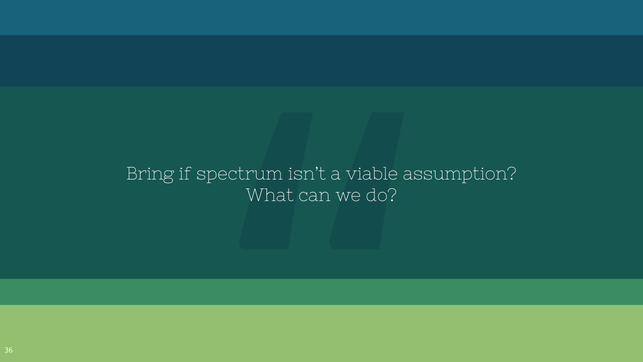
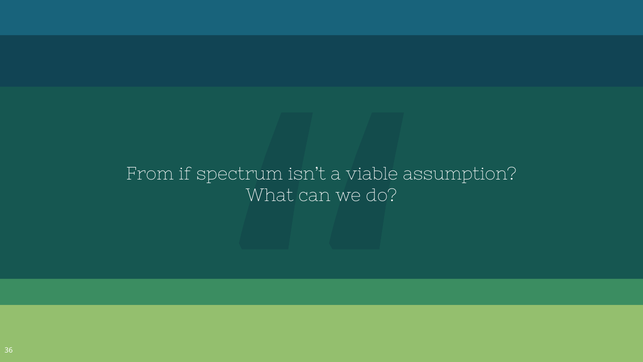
Bring: Bring -> From
